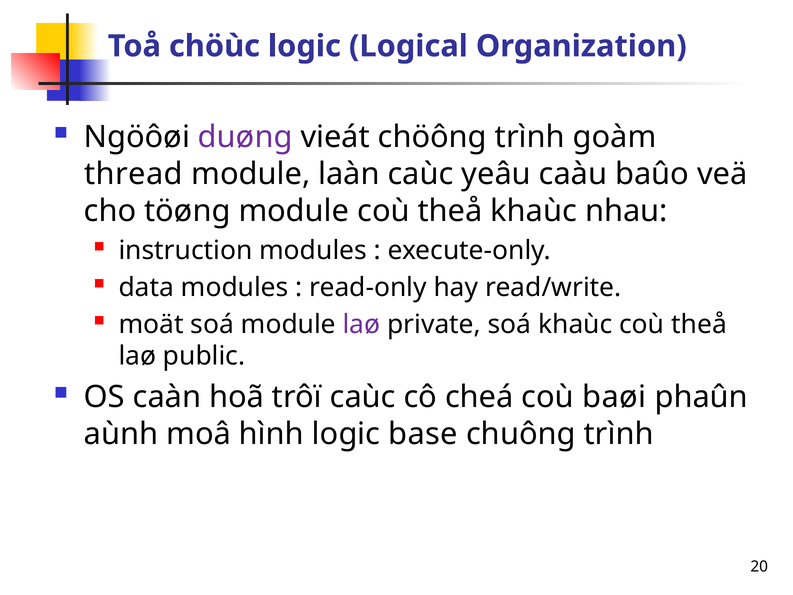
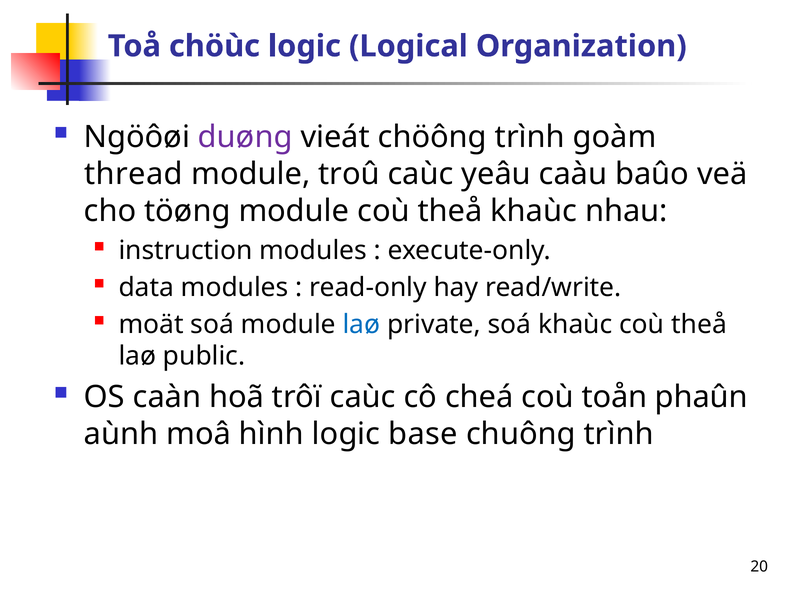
laàn: laàn -> troû
laø at (362, 324) colour: purple -> blue
baøi: baøi -> toån
